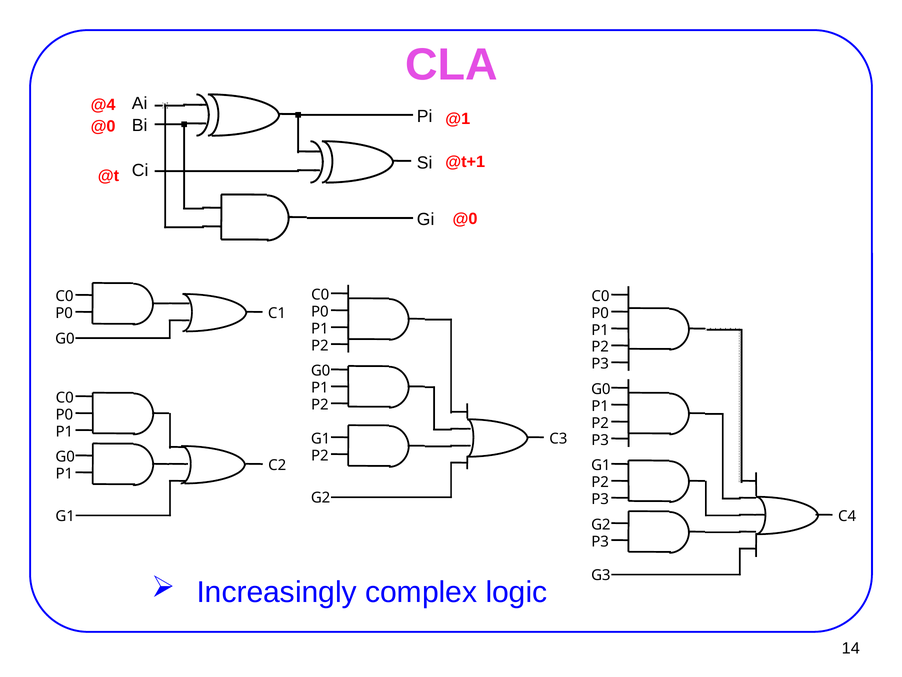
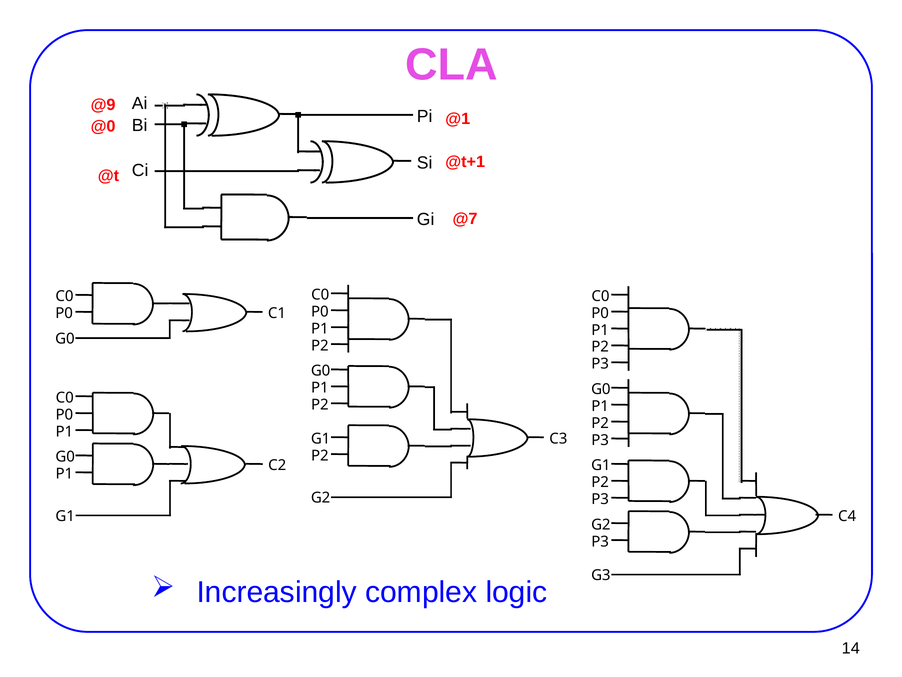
@4: @4 -> @9
@0 at (465, 219): @0 -> @7
